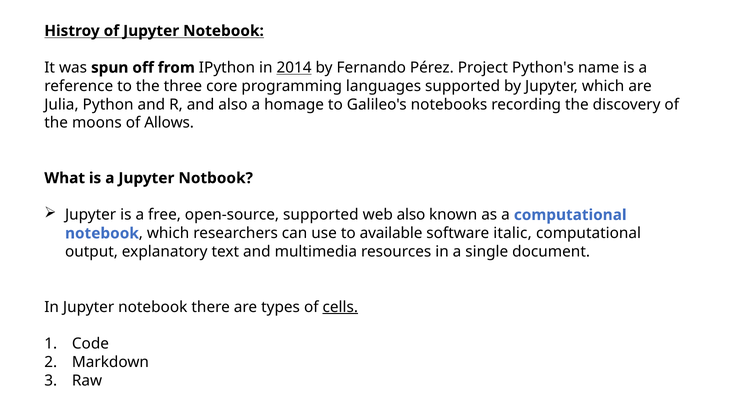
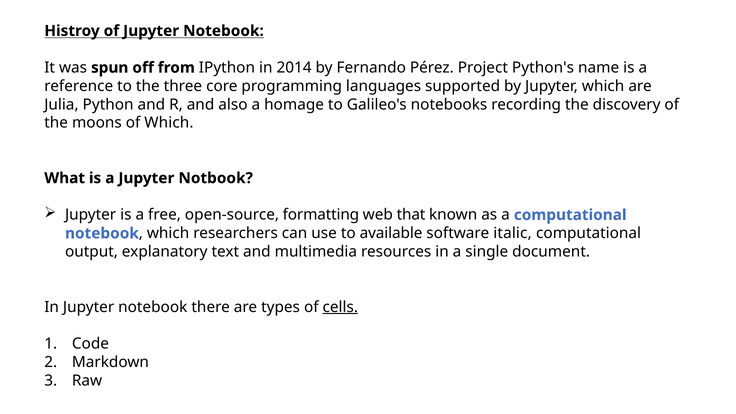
2014 underline: present -> none
of Allows: Allows -> Which
open-source supported: supported -> formatting
web also: also -> that
